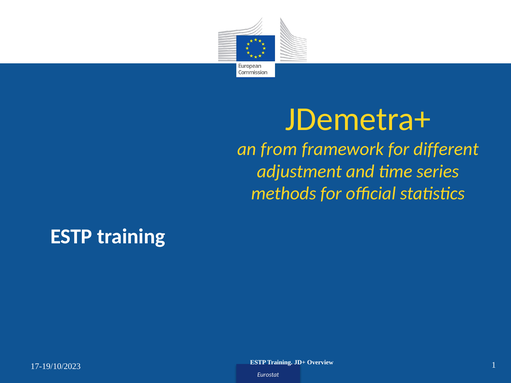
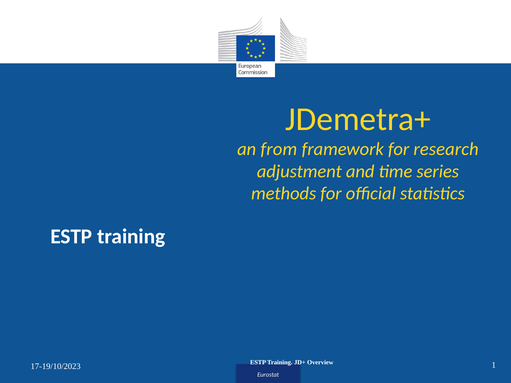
different: different -> research
